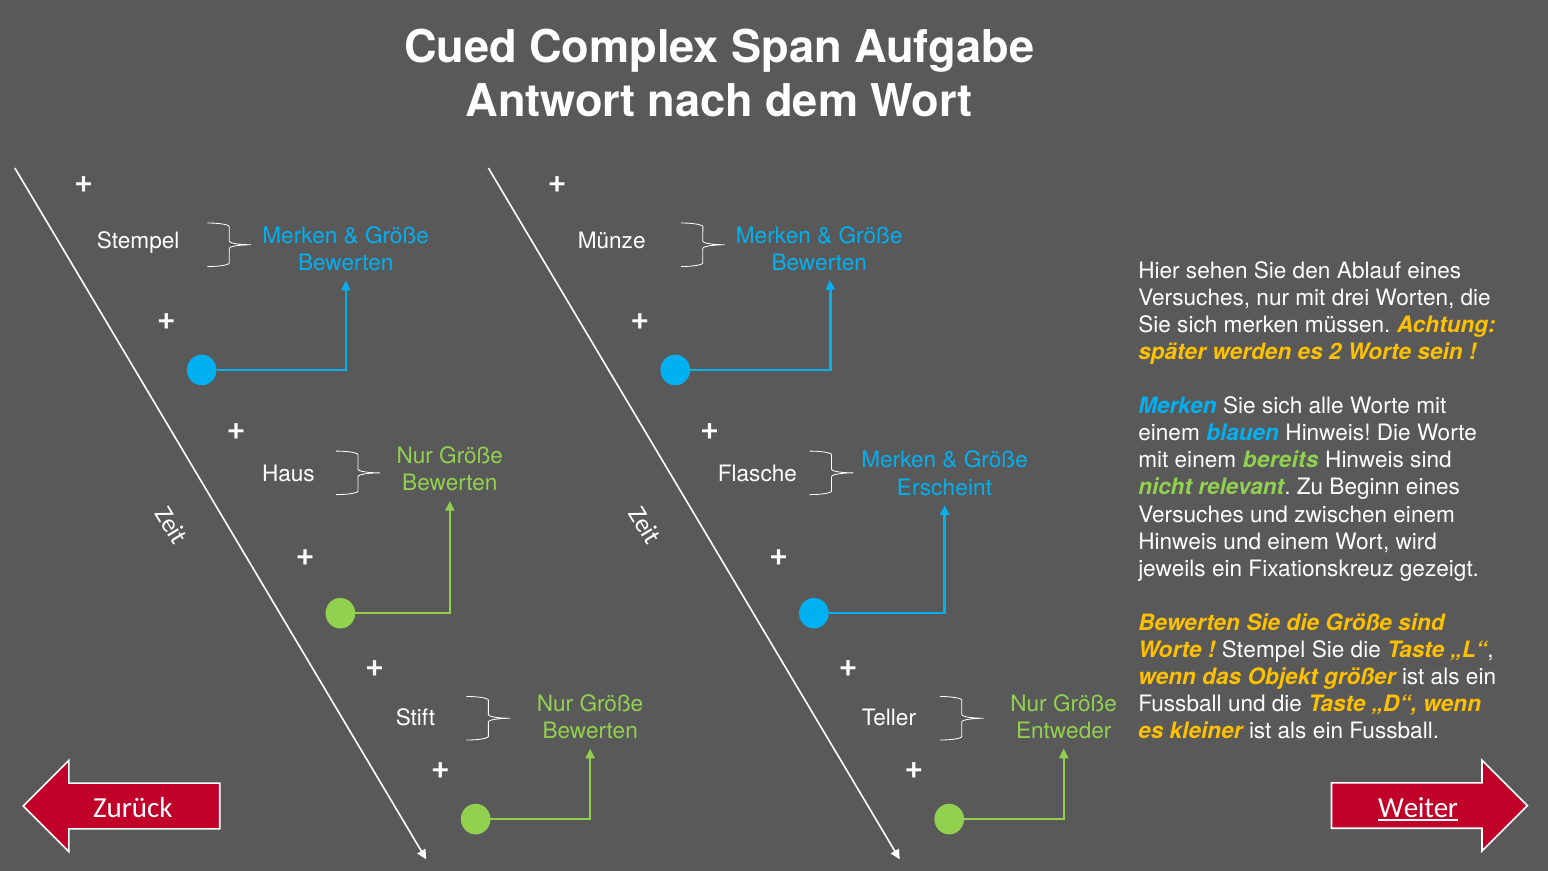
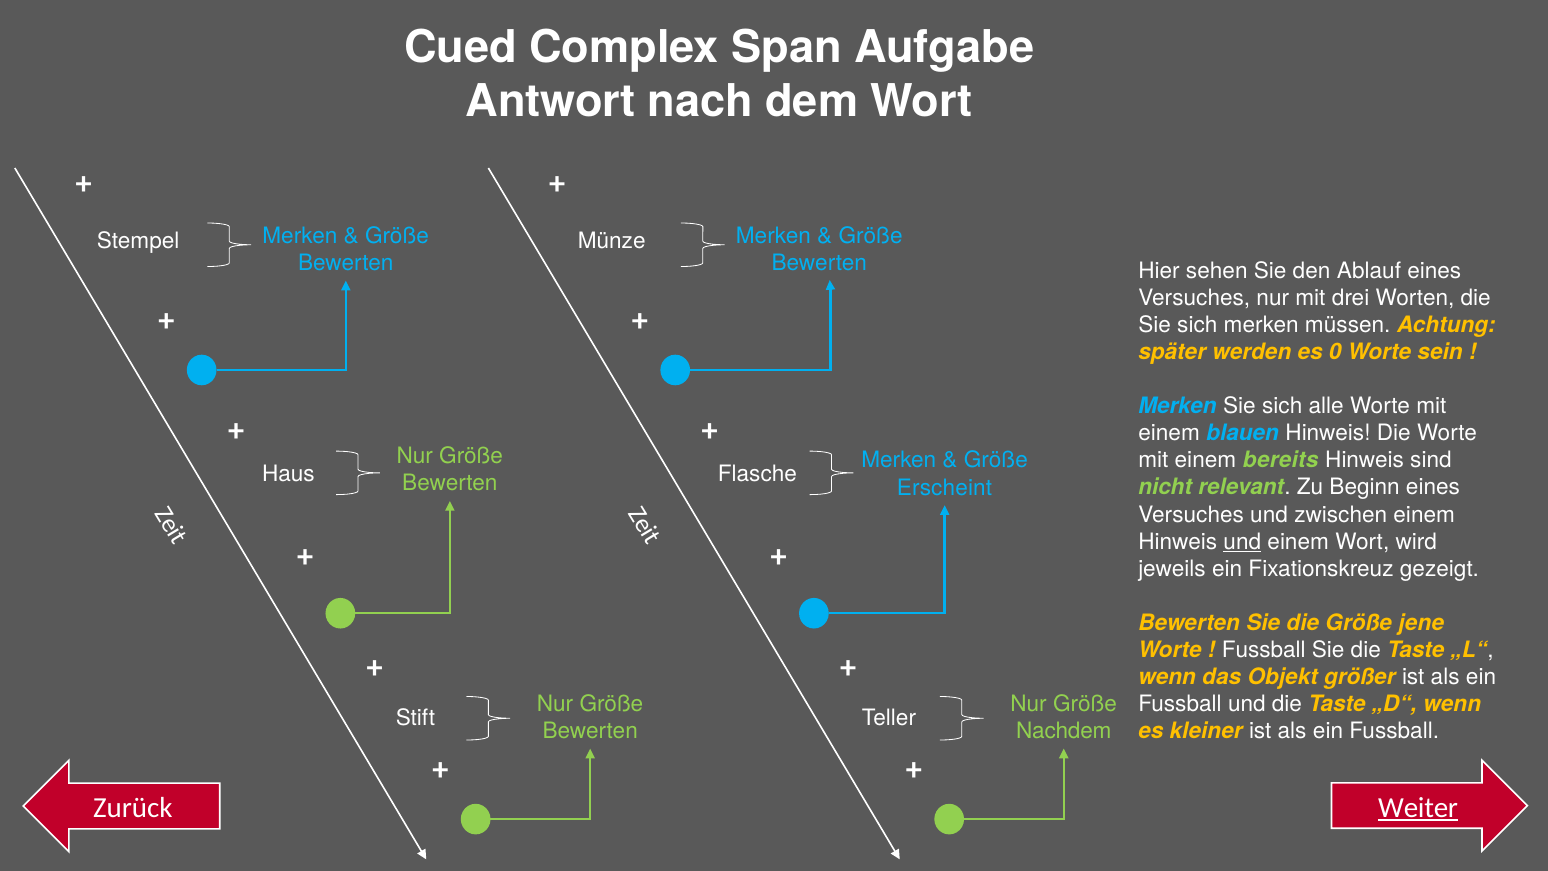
2: 2 -> 0
und at (1242, 542) underline: none -> present
Größe sind: sind -> jene
Stempel at (1264, 650): Stempel -> Fussball
Entweder: Entweder -> Nachdem
